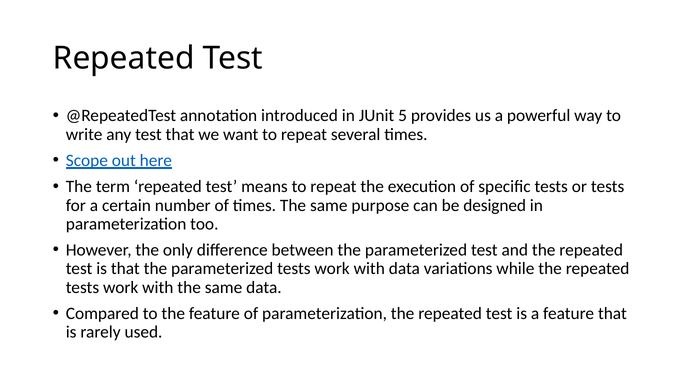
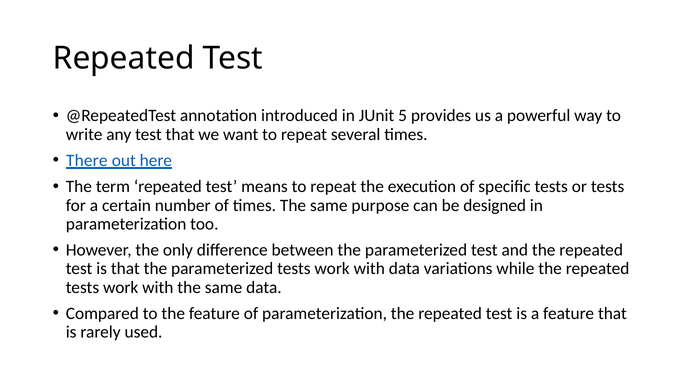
Scope: Scope -> There
